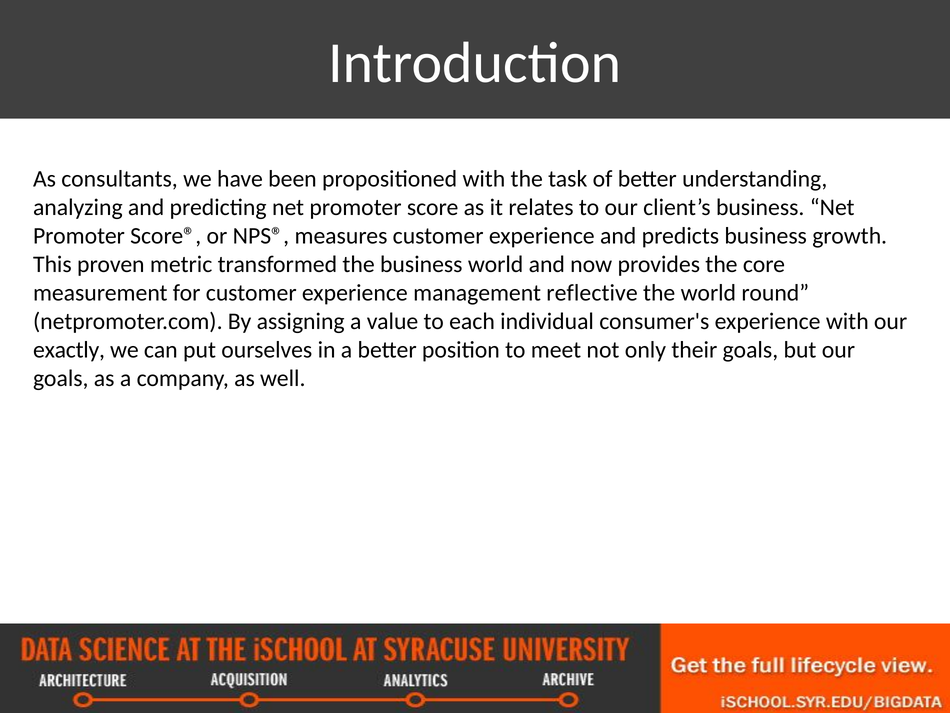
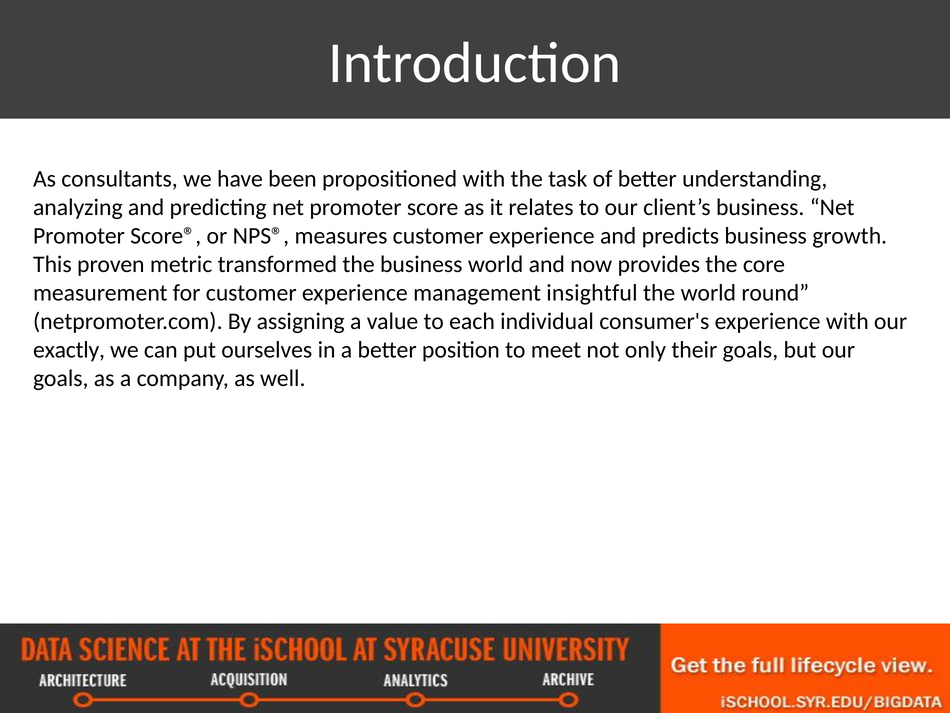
reflective: reflective -> insightful
